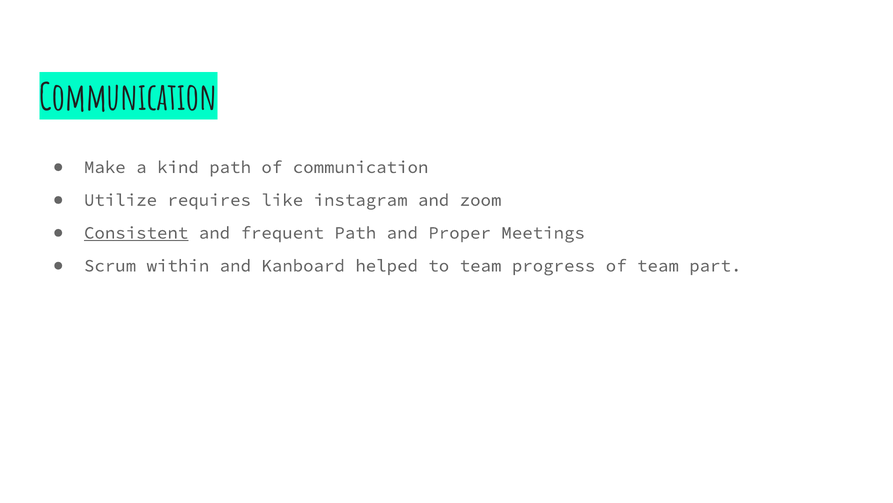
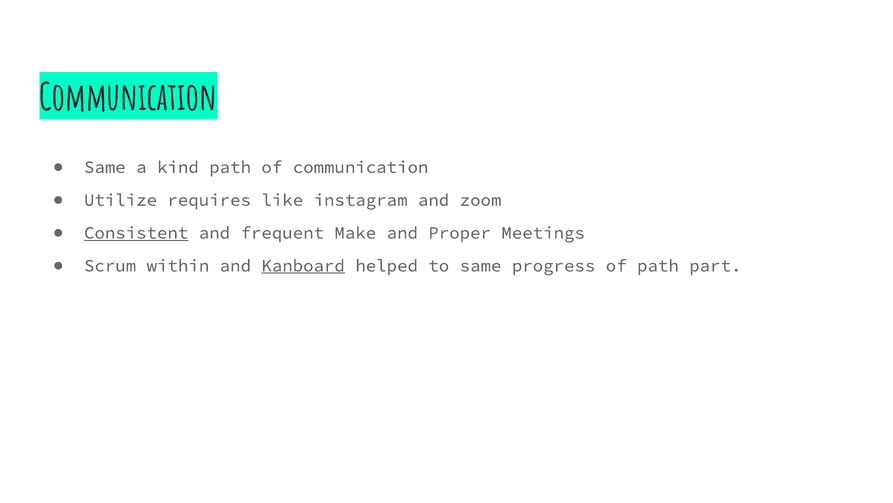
Make at (105, 167): Make -> Same
frequent Path: Path -> Make
Kanboard underline: none -> present
to team: team -> same
of team: team -> path
